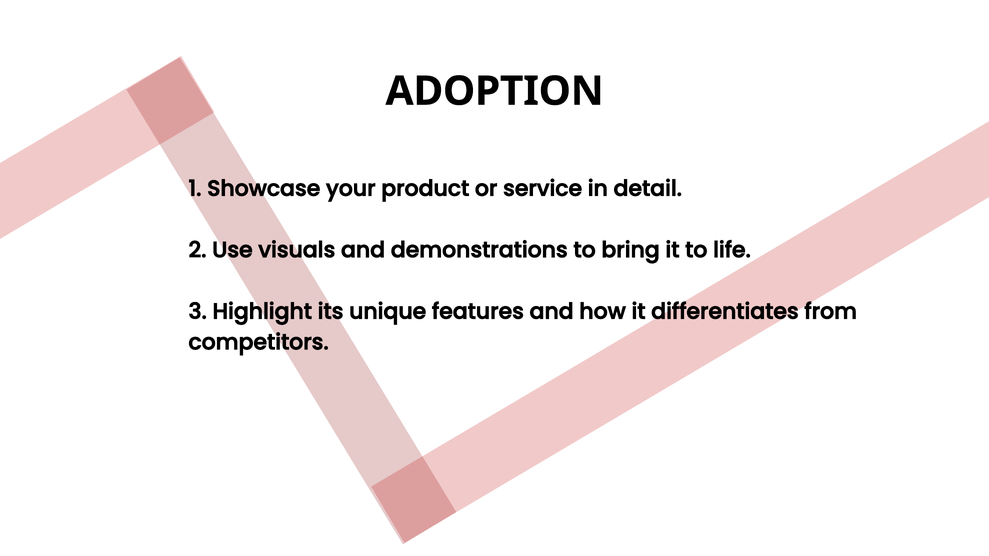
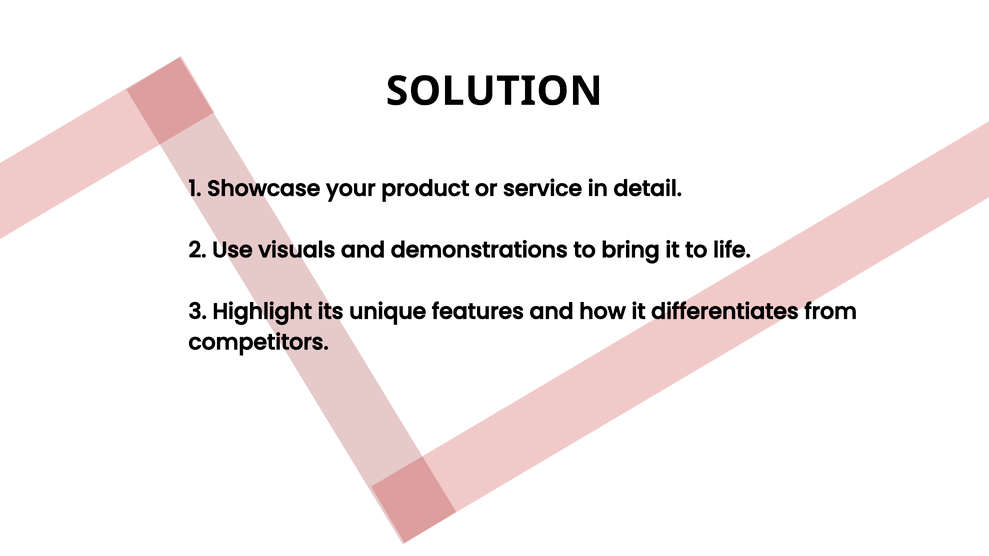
ADOPTION: ADOPTION -> SOLUTION
